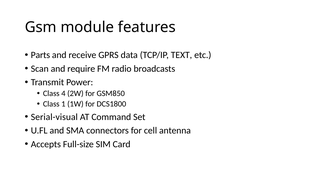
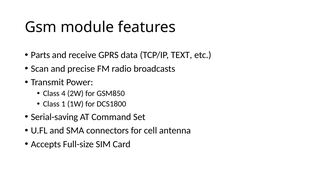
require: require -> precise
Serial-visual: Serial-visual -> Serial-saving
